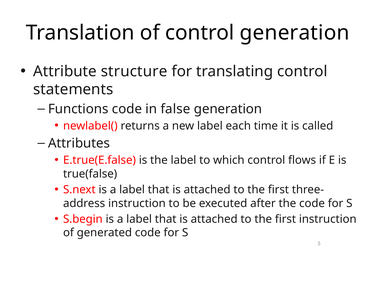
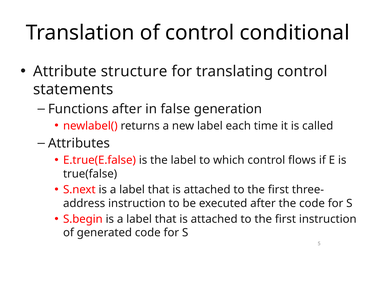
control generation: generation -> conditional
Functions code: code -> after
